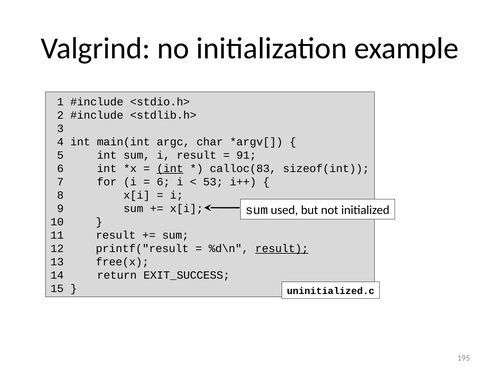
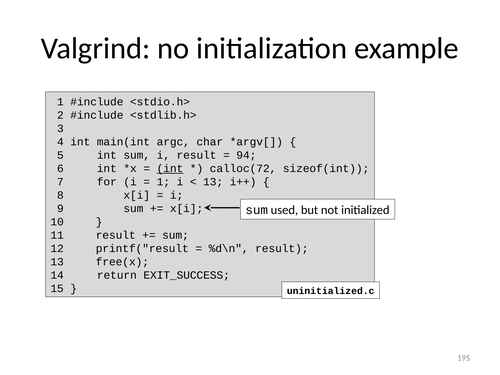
91: 91 -> 94
calloc(83: calloc(83 -> calloc(72
6 at (163, 182): 6 -> 1
53 at (213, 182): 53 -> 13
result at (282, 248) underline: present -> none
